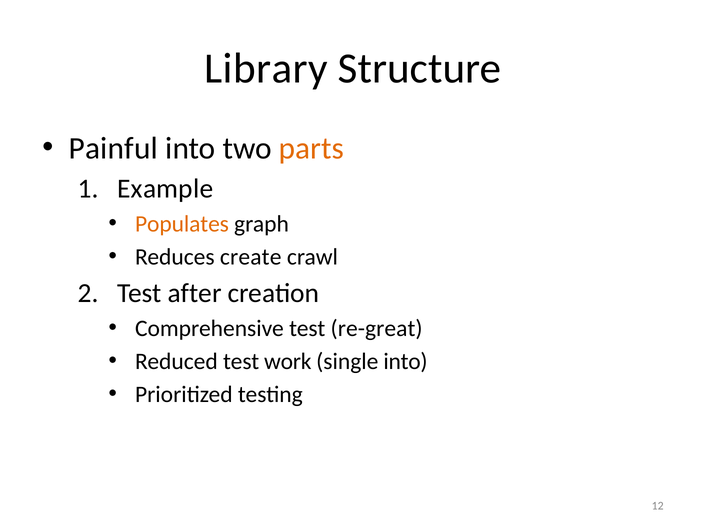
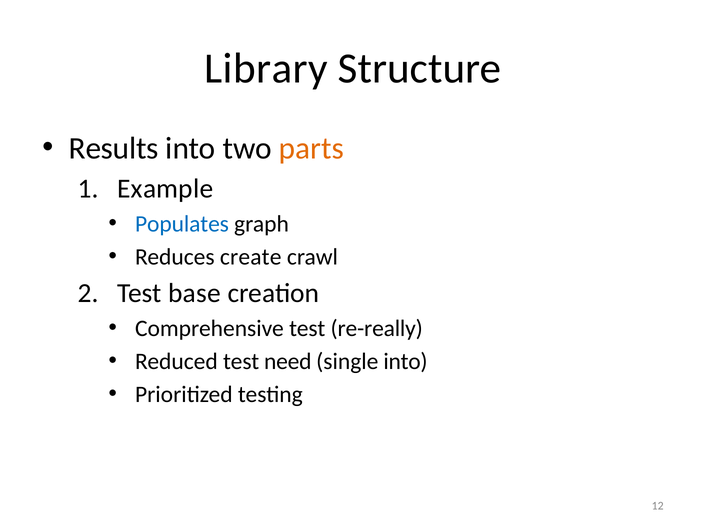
Painful: Painful -> Results
Populates colour: orange -> blue
after: after -> base
re-great: re-great -> re-really
work: work -> need
